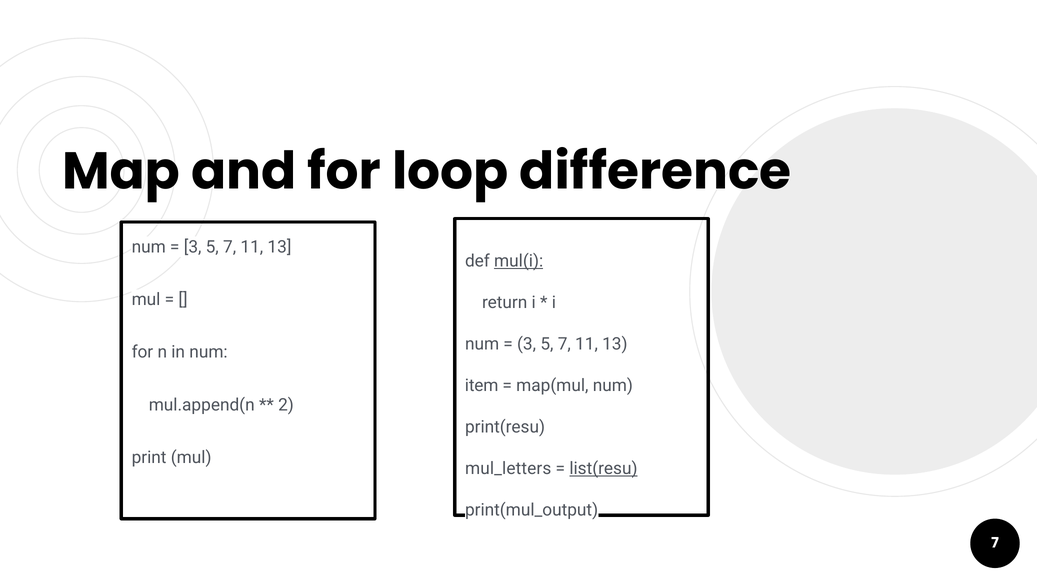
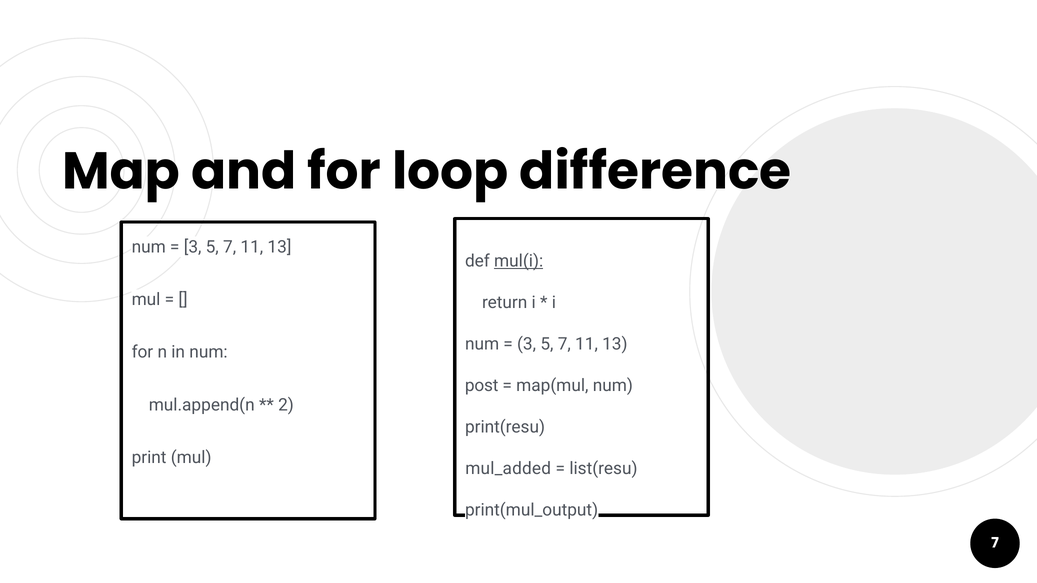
item: item -> post
mul_letters: mul_letters -> mul_added
list(resu underline: present -> none
